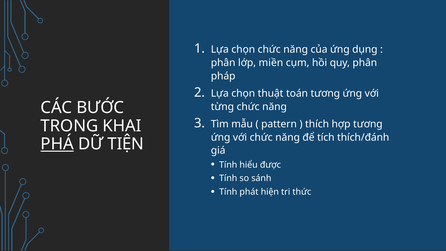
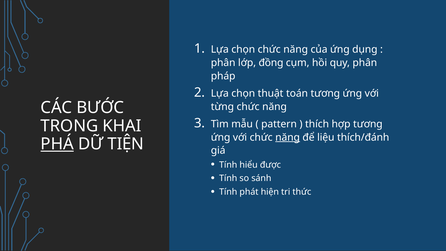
miền: miền -> đồng
năng at (288, 137) underline: none -> present
tích: tích -> liệu
